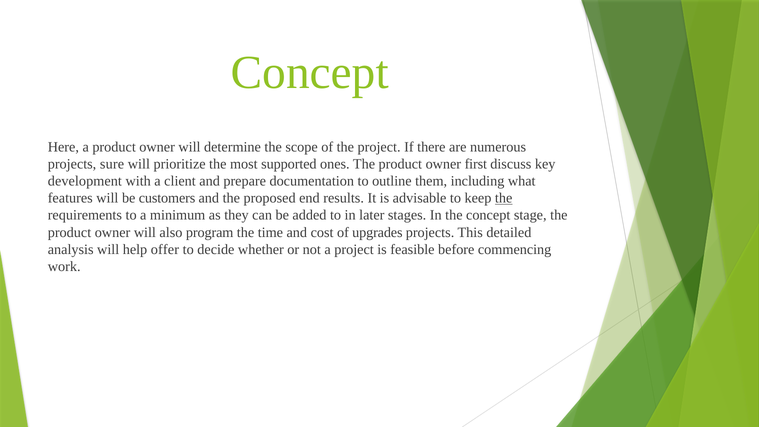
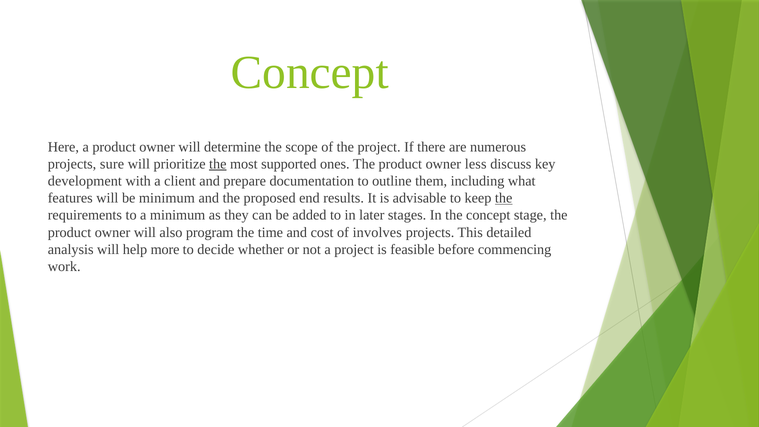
the at (218, 164) underline: none -> present
first: first -> less
be customers: customers -> minimum
upgrades: upgrades -> involves
offer: offer -> more
